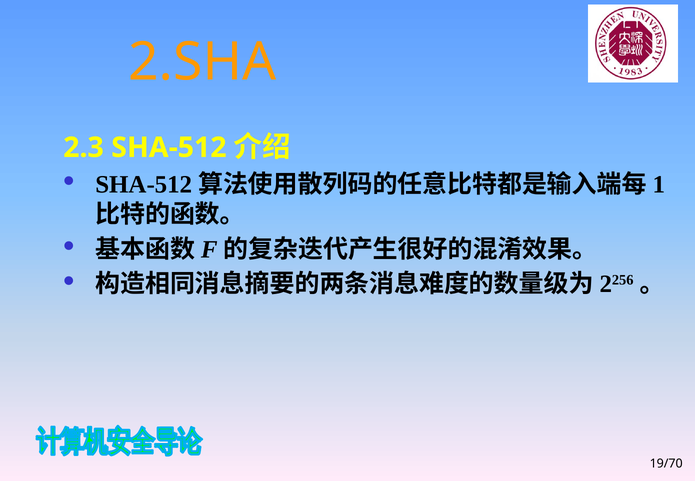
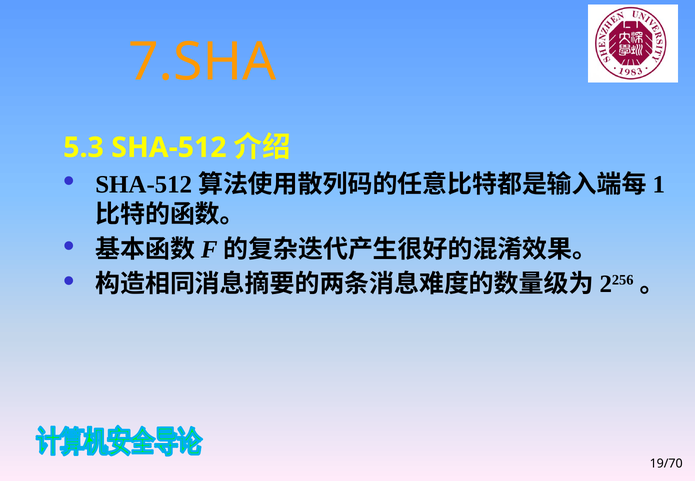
2.SHA: 2.SHA -> 7.SHA
2.3: 2.3 -> 5.3
